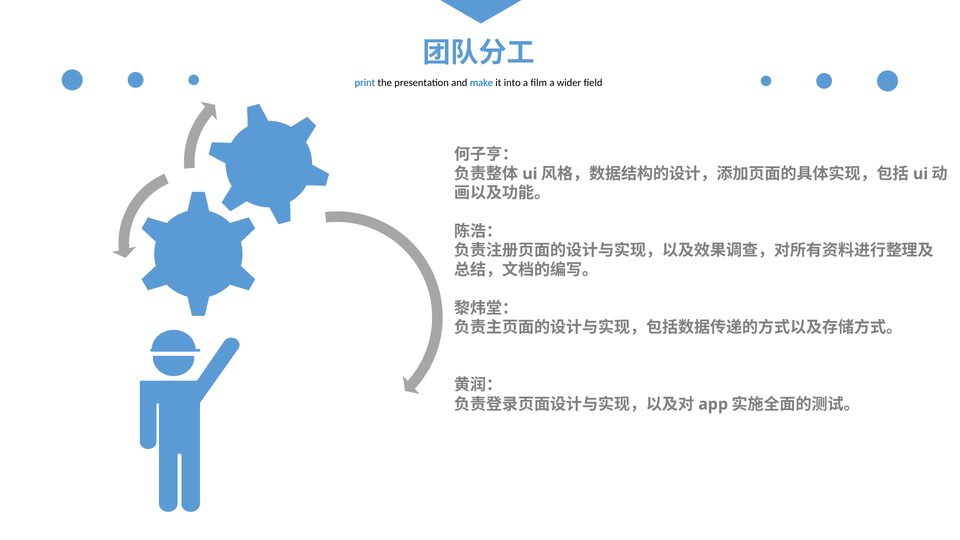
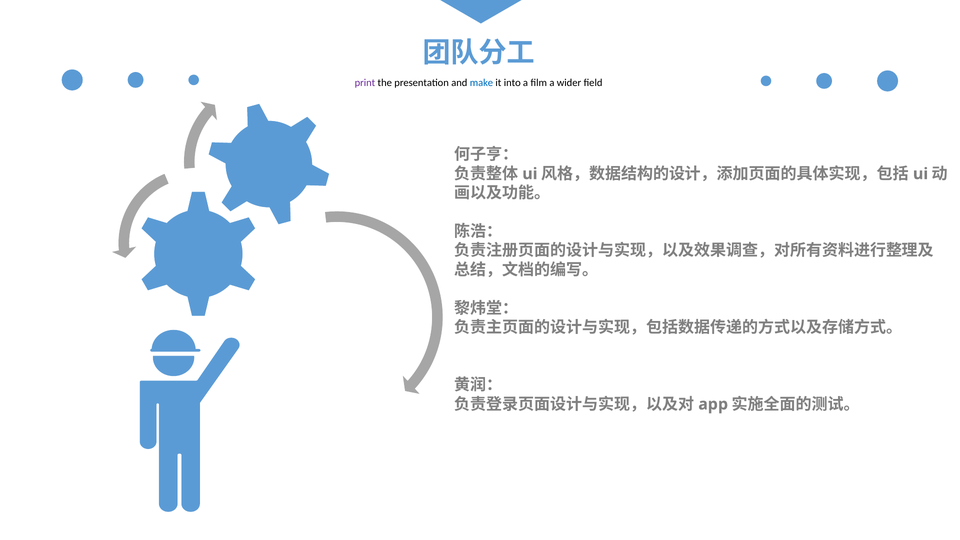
print colour: blue -> purple
